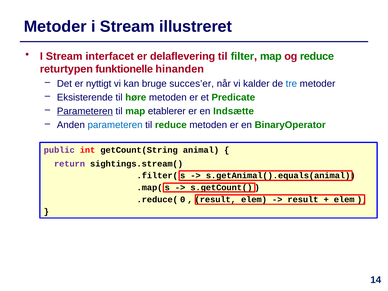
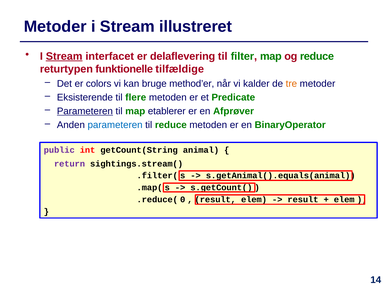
Stream at (64, 56) underline: none -> present
hinanden: hinanden -> tilfældige
nyttigt: nyttigt -> colors
succes’er: succes’er -> method’er
tre colour: blue -> orange
høre: høre -> flere
Indsætte: Indsætte -> Afprøver
